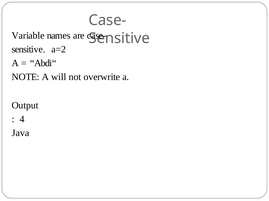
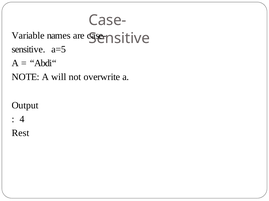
a=2: a=2 -> a=5
Java: Java -> Rest
